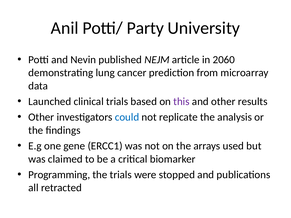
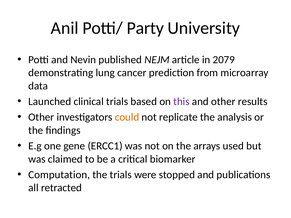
2060: 2060 -> 2079
could colour: blue -> orange
Programming: Programming -> Computation
